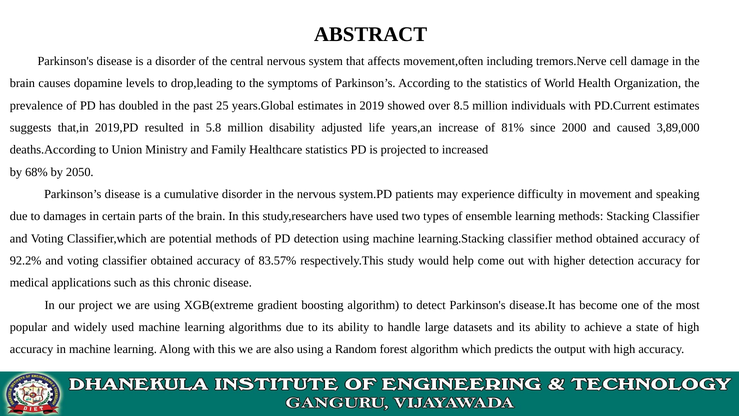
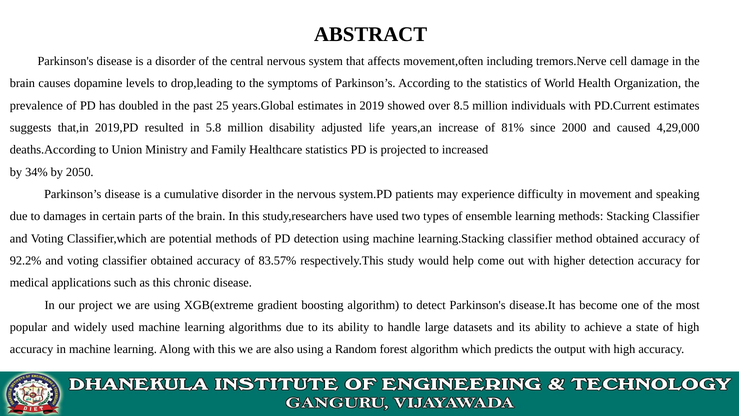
3,89,000: 3,89,000 -> 4,29,000
68%: 68% -> 34%
